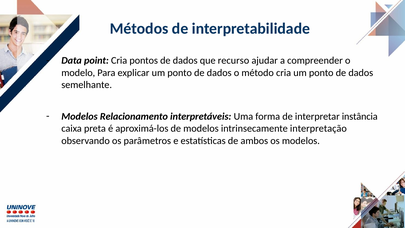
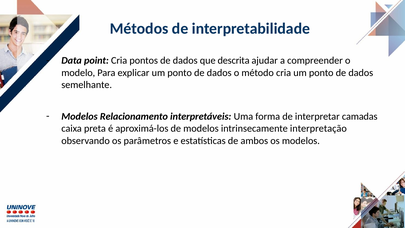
recurso: recurso -> descrita
instância: instância -> camadas
